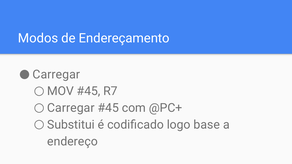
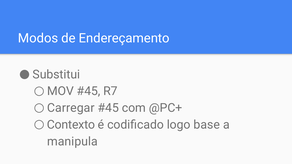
Carregar at (56, 75): Carregar -> Substitui
Substitui: Substitui -> Contexto
endereço: endereço -> manipula
